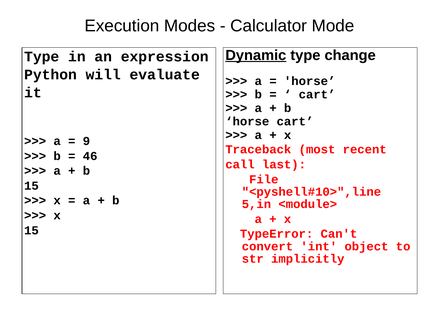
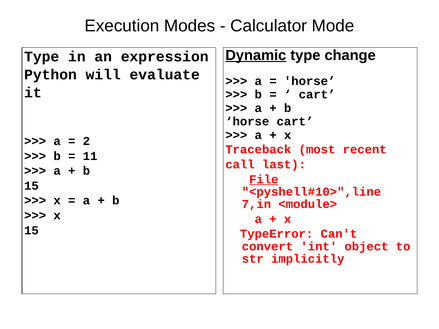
9: 9 -> 2
46: 46 -> 11
File underline: none -> present
5,in: 5,in -> 7,in
